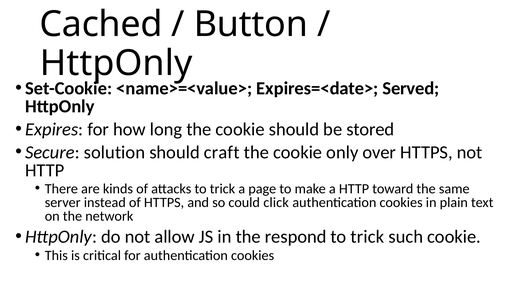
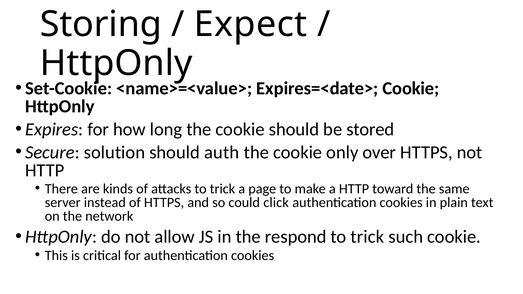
Cached: Cached -> Storing
Button: Button -> Expect
Expires=<date> Served: Served -> Cookie
craft: craft -> auth
